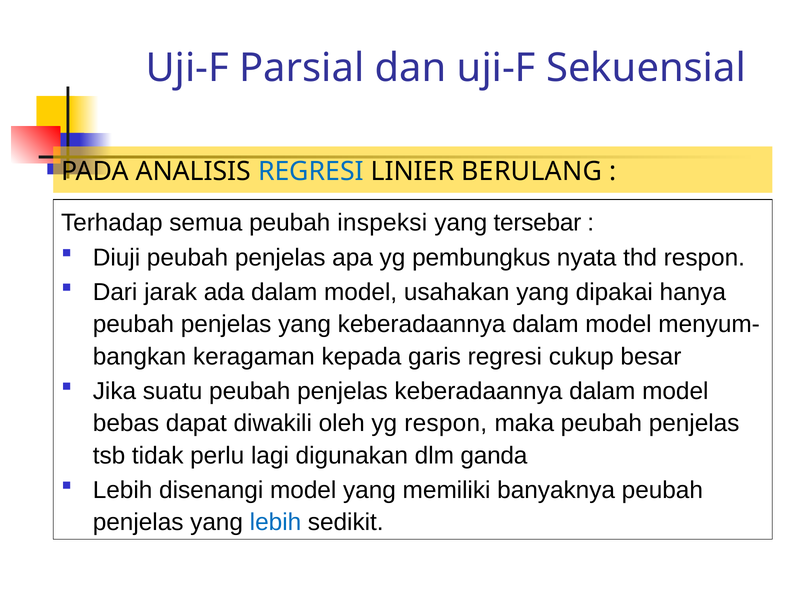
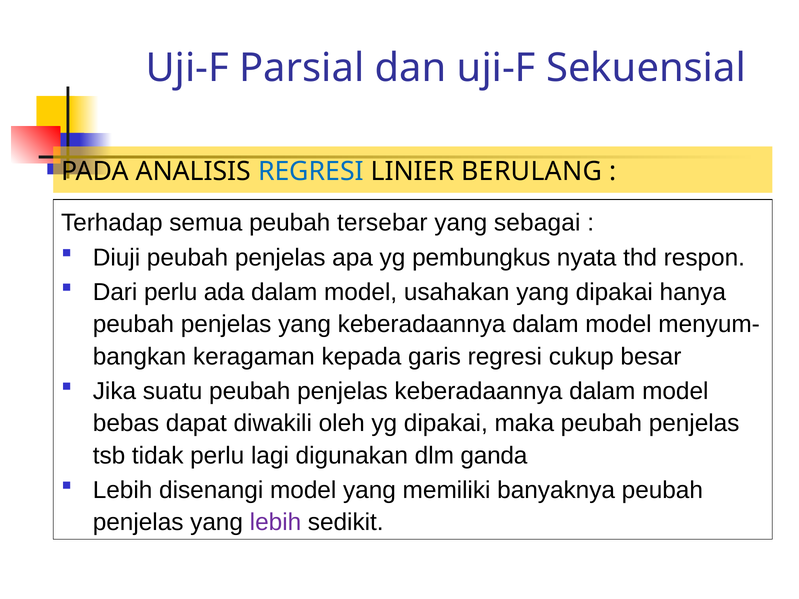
inspeksi: inspeksi -> tersebar
tersebar: tersebar -> sebagai
Dari jarak: jarak -> perlu
yg respon: respon -> dipakai
lebih at (275, 523) colour: blue -> purple
